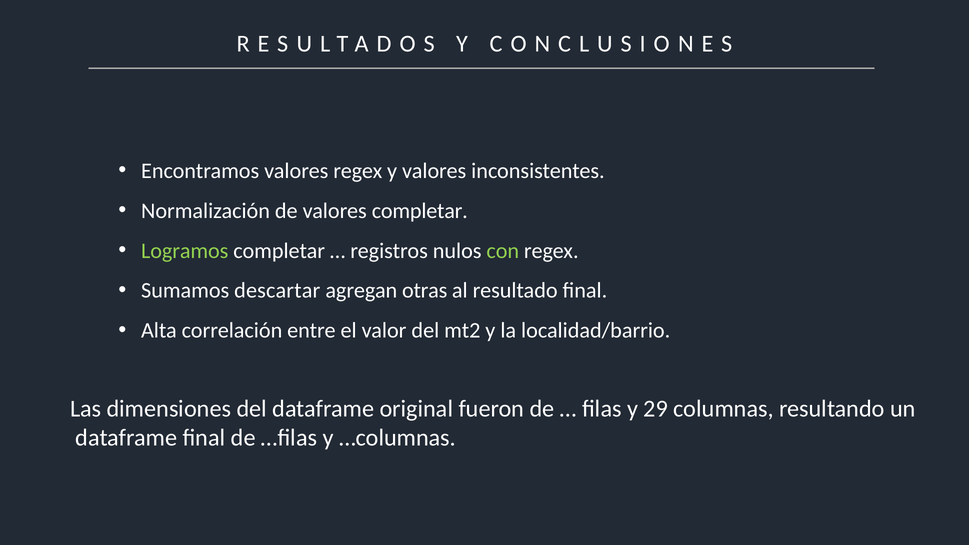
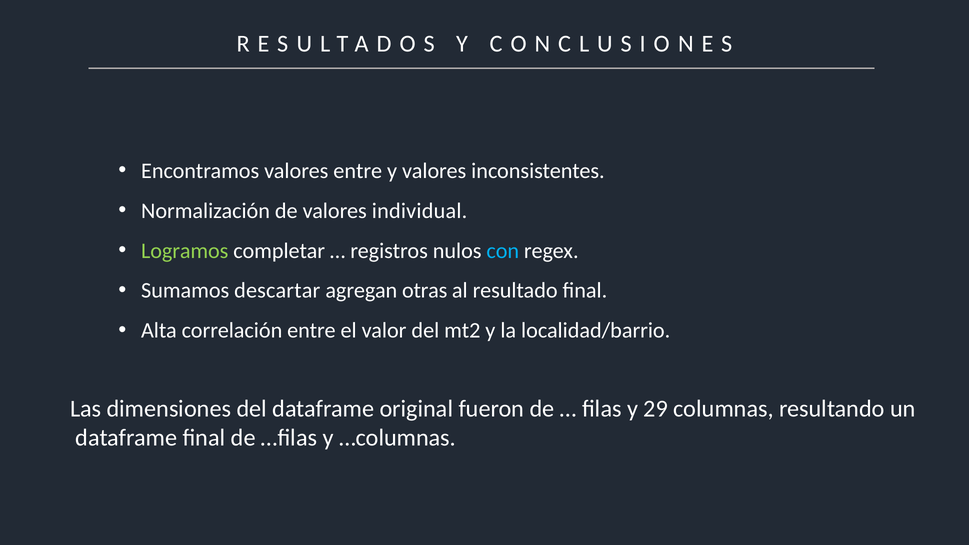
valores regex: regex -> entre
valores completar: completar -> individual
con colour: light green -> light blue
